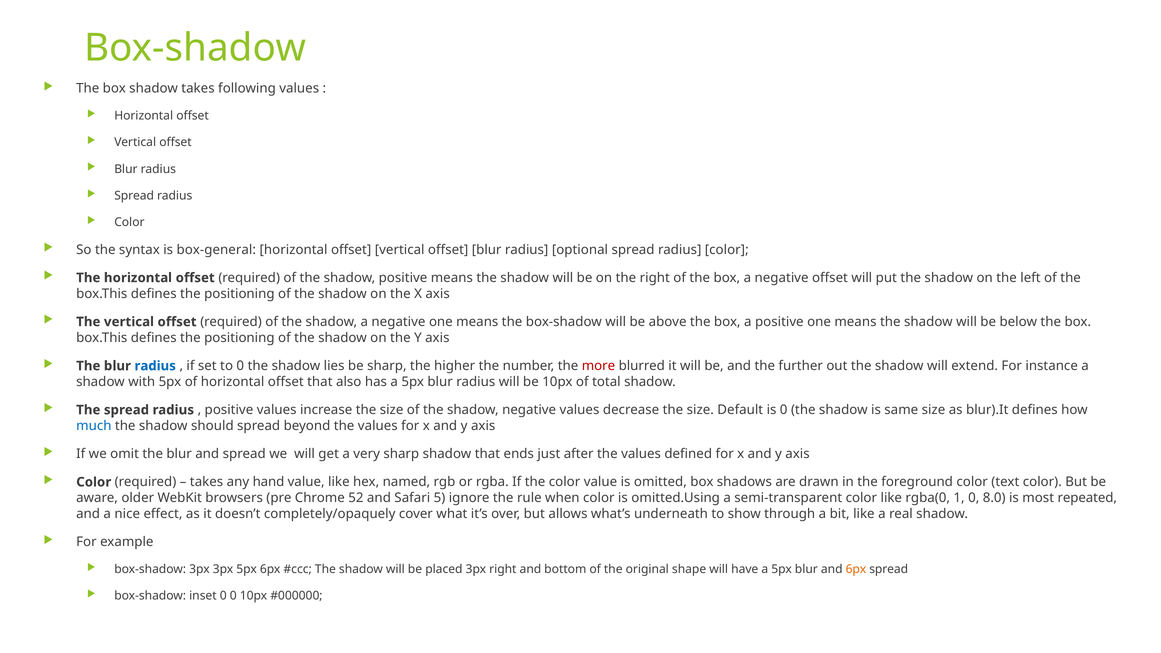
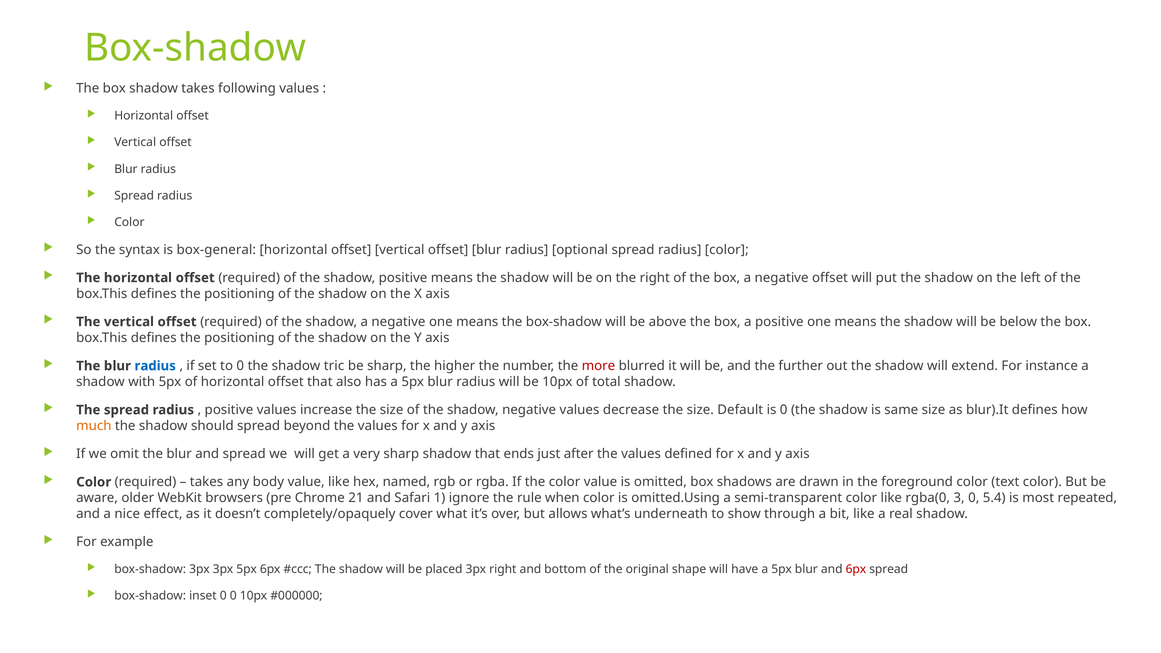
lies: lies -> tric
much colour: blue -> orange
hand: hand -> body
52: 52 -> 21
5: 5 -> 1
1: 1 -> 3
8.0: 8.0 -> 5.4
6px at (856, 569) colour: orange -> red
